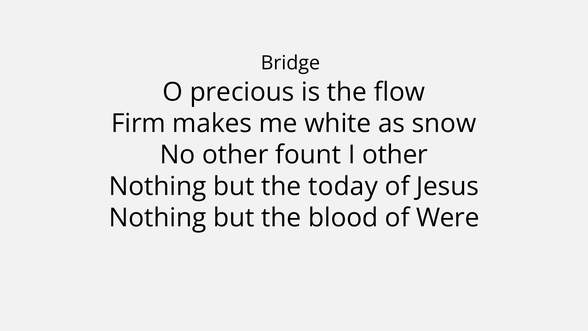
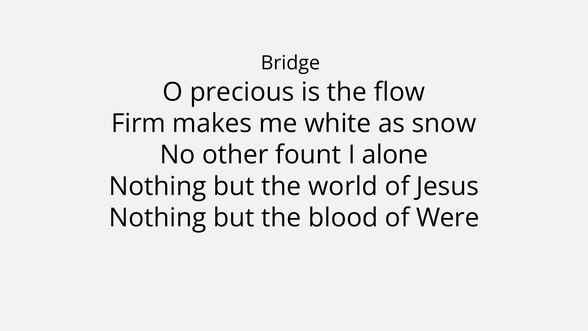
I other: other -> alone
today: today -> world
